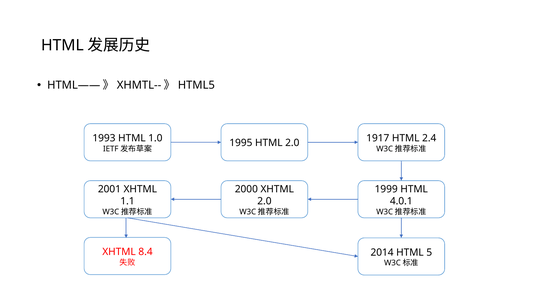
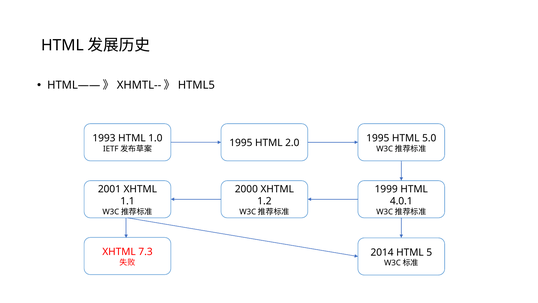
2.0 1917: 1917 -> 1995
2.4: 2.4 -> 5.0
2.0 at (264, 201): 2.0 -> 1.2
8.4: 8.4 -> 7.3
